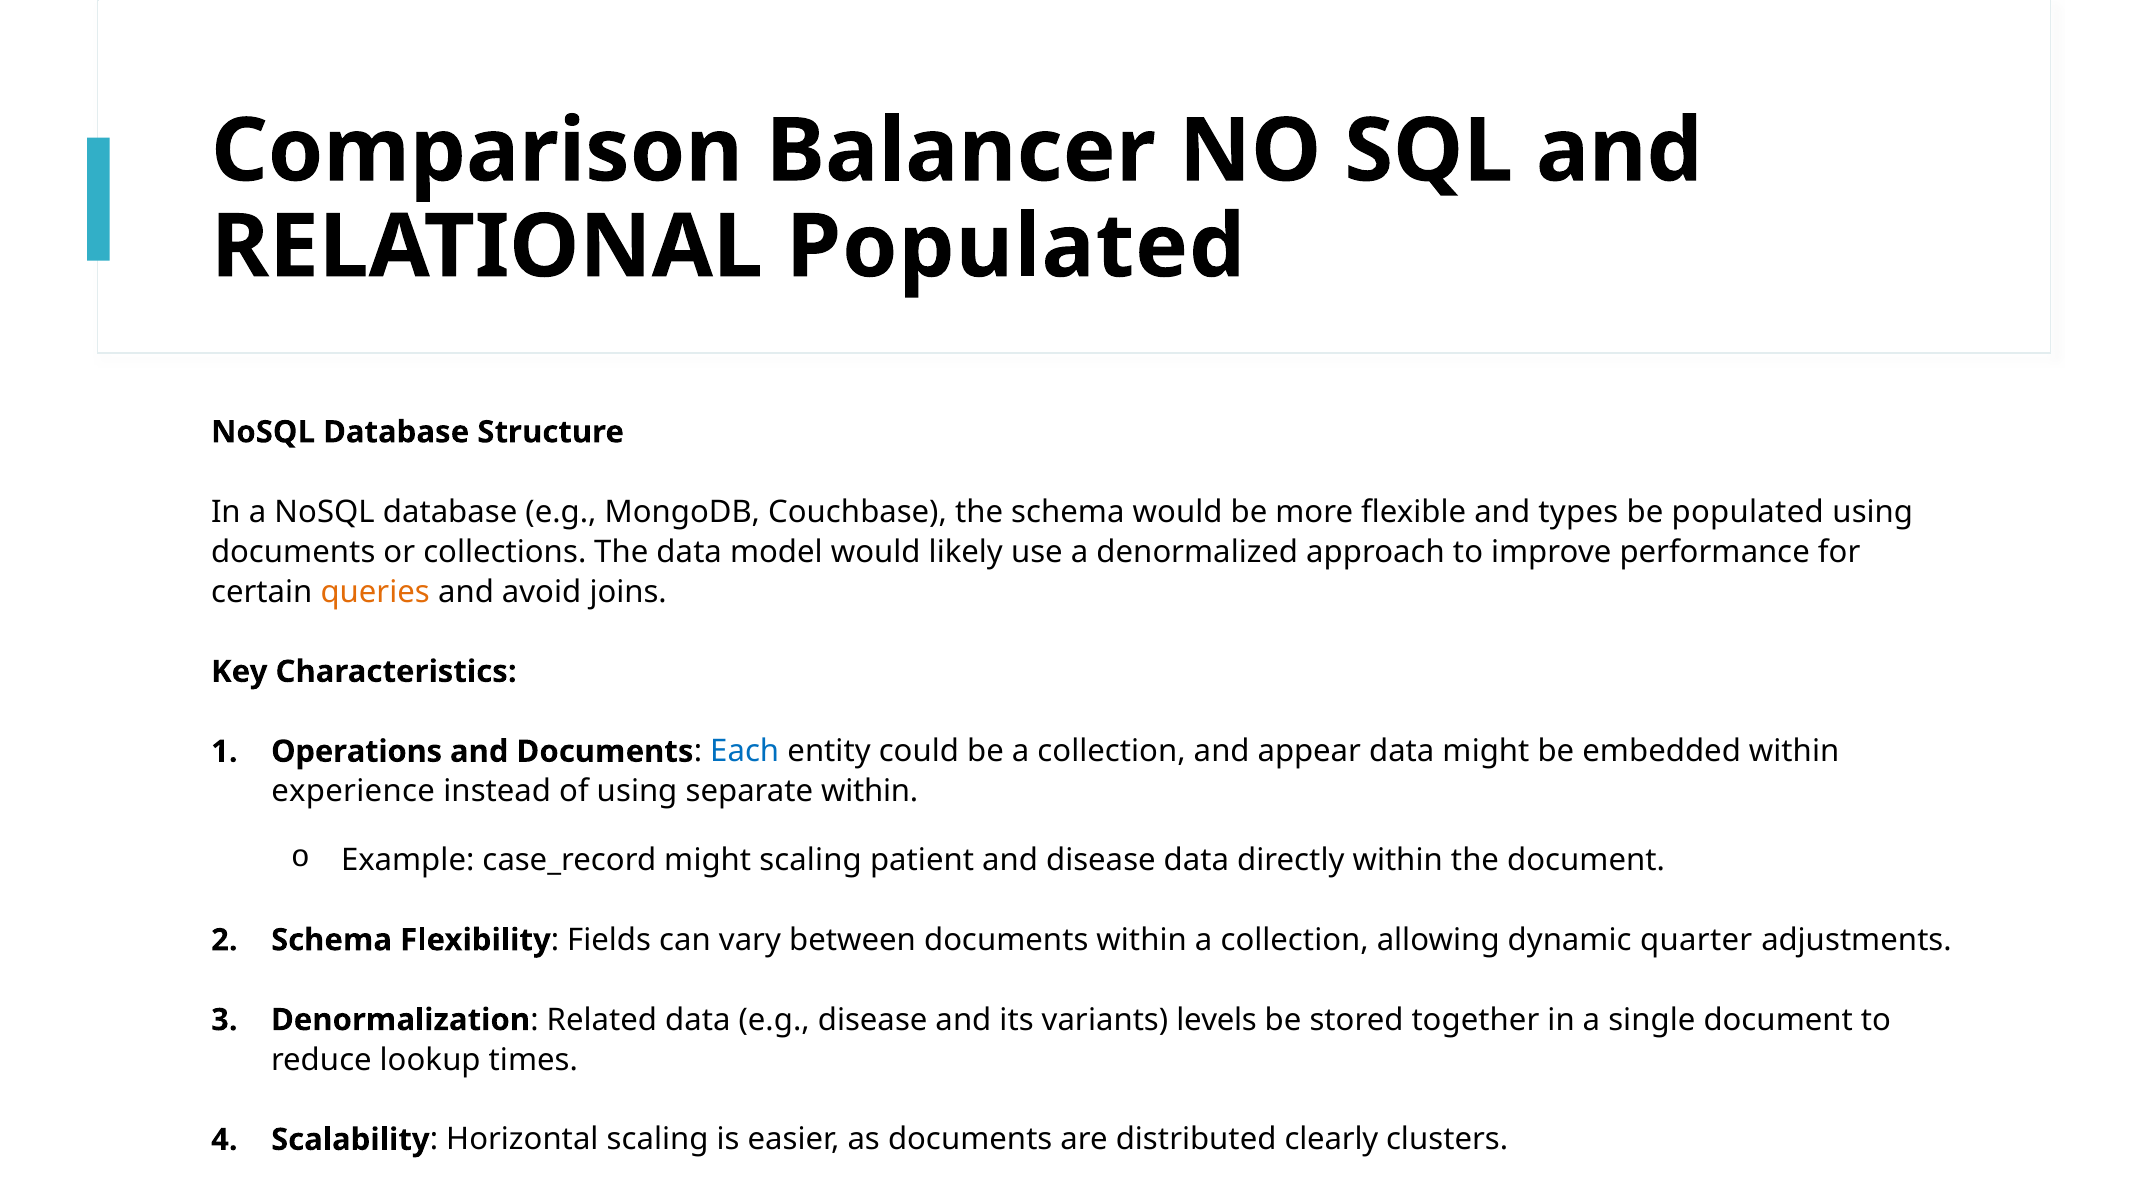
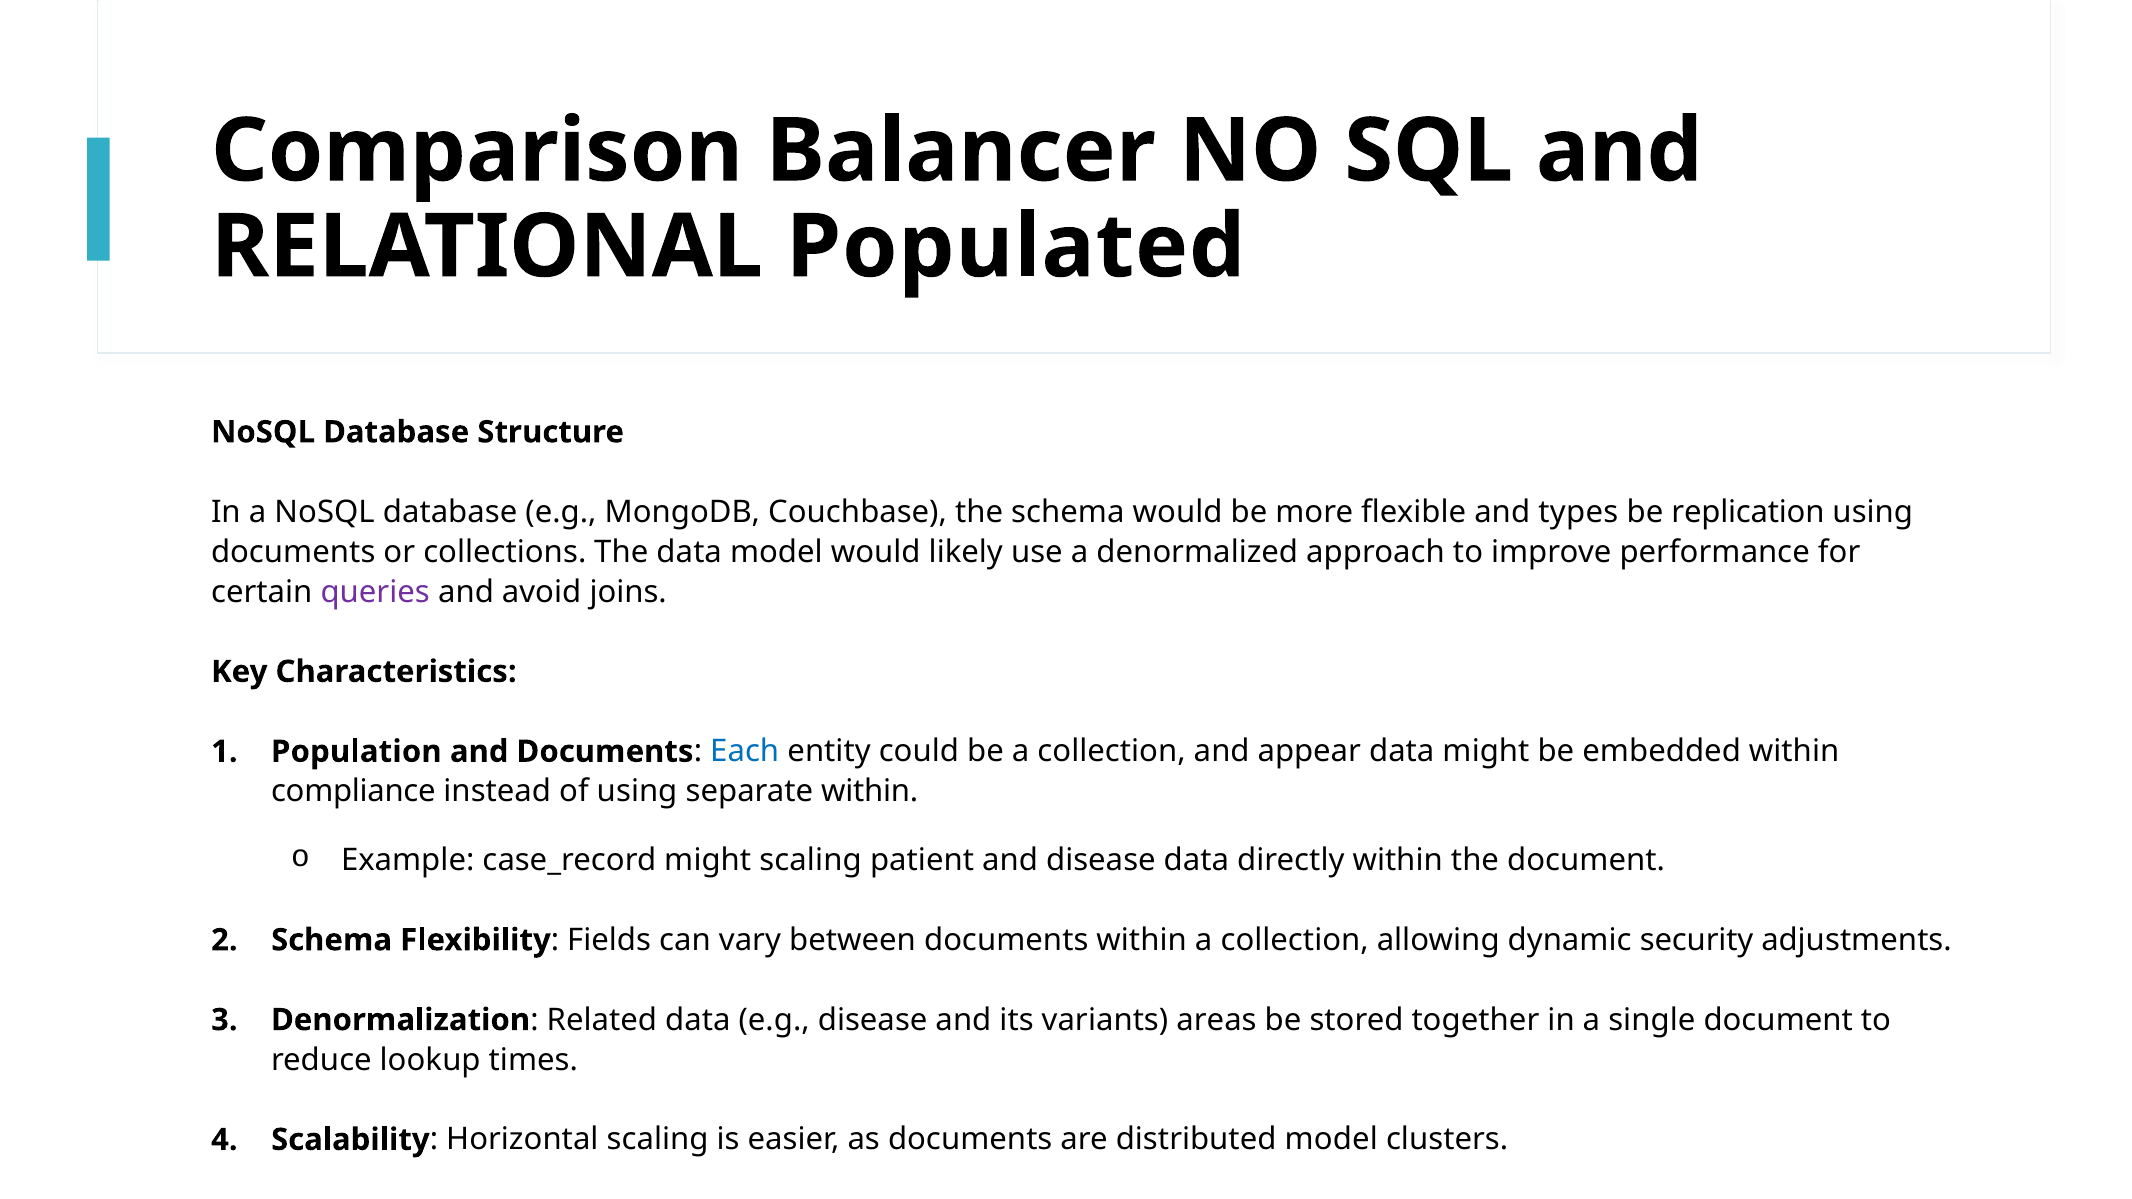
be populated: populated -> replication
queries colour: orange -> purple
Operations: Operations -> Population
experience: experience -> compliance
quarter: quarter -> security
levels: levels -> areas
distributed clearly: clearly -> model
